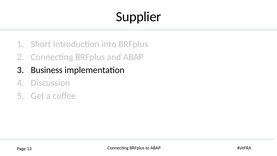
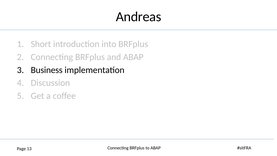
Supplier: Supplier -> Andreas
